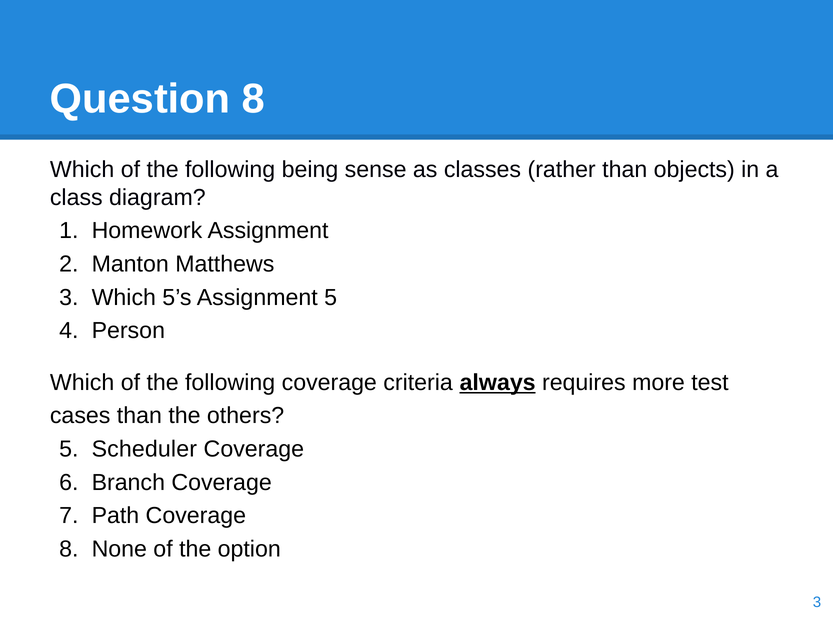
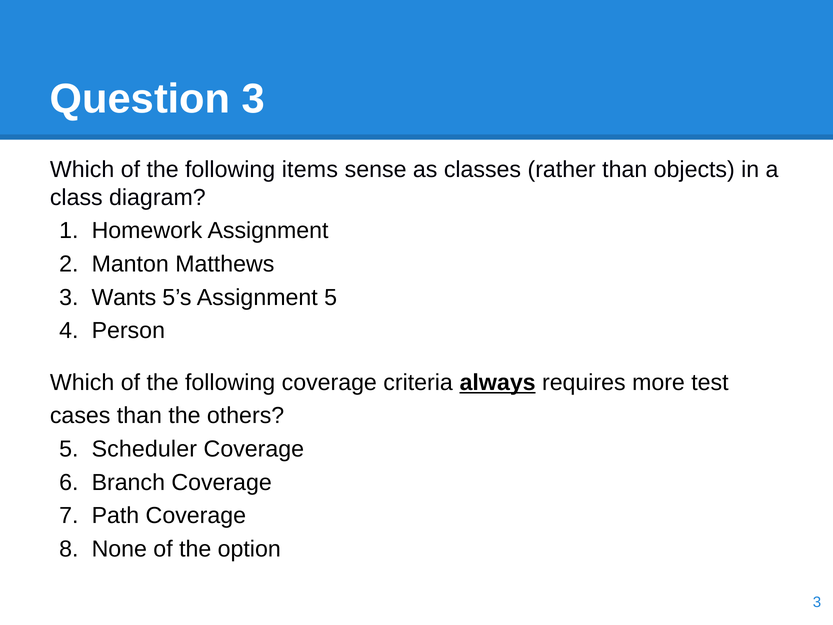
Question 8: 8 -> 3
being: being -> items
Which at (124, 297): Which -> Wants
